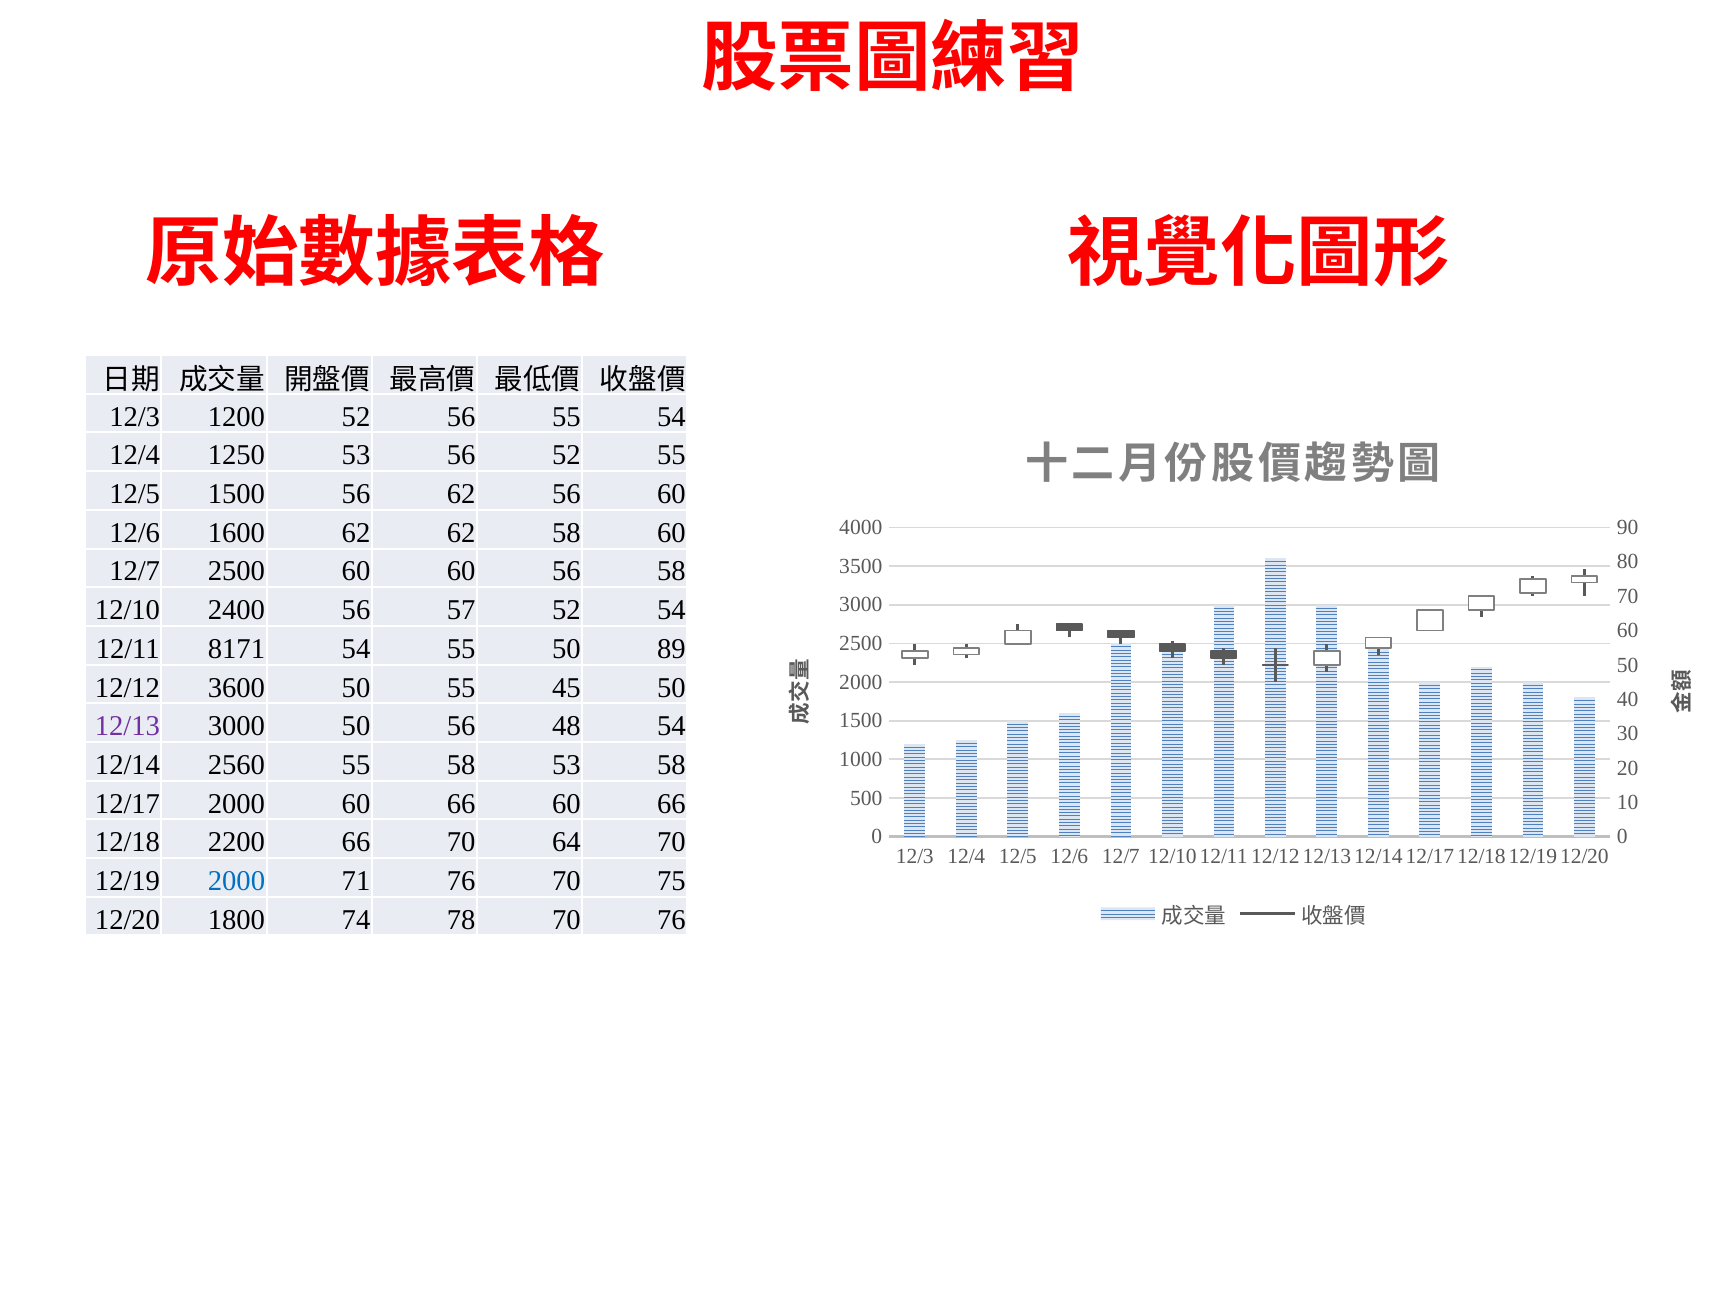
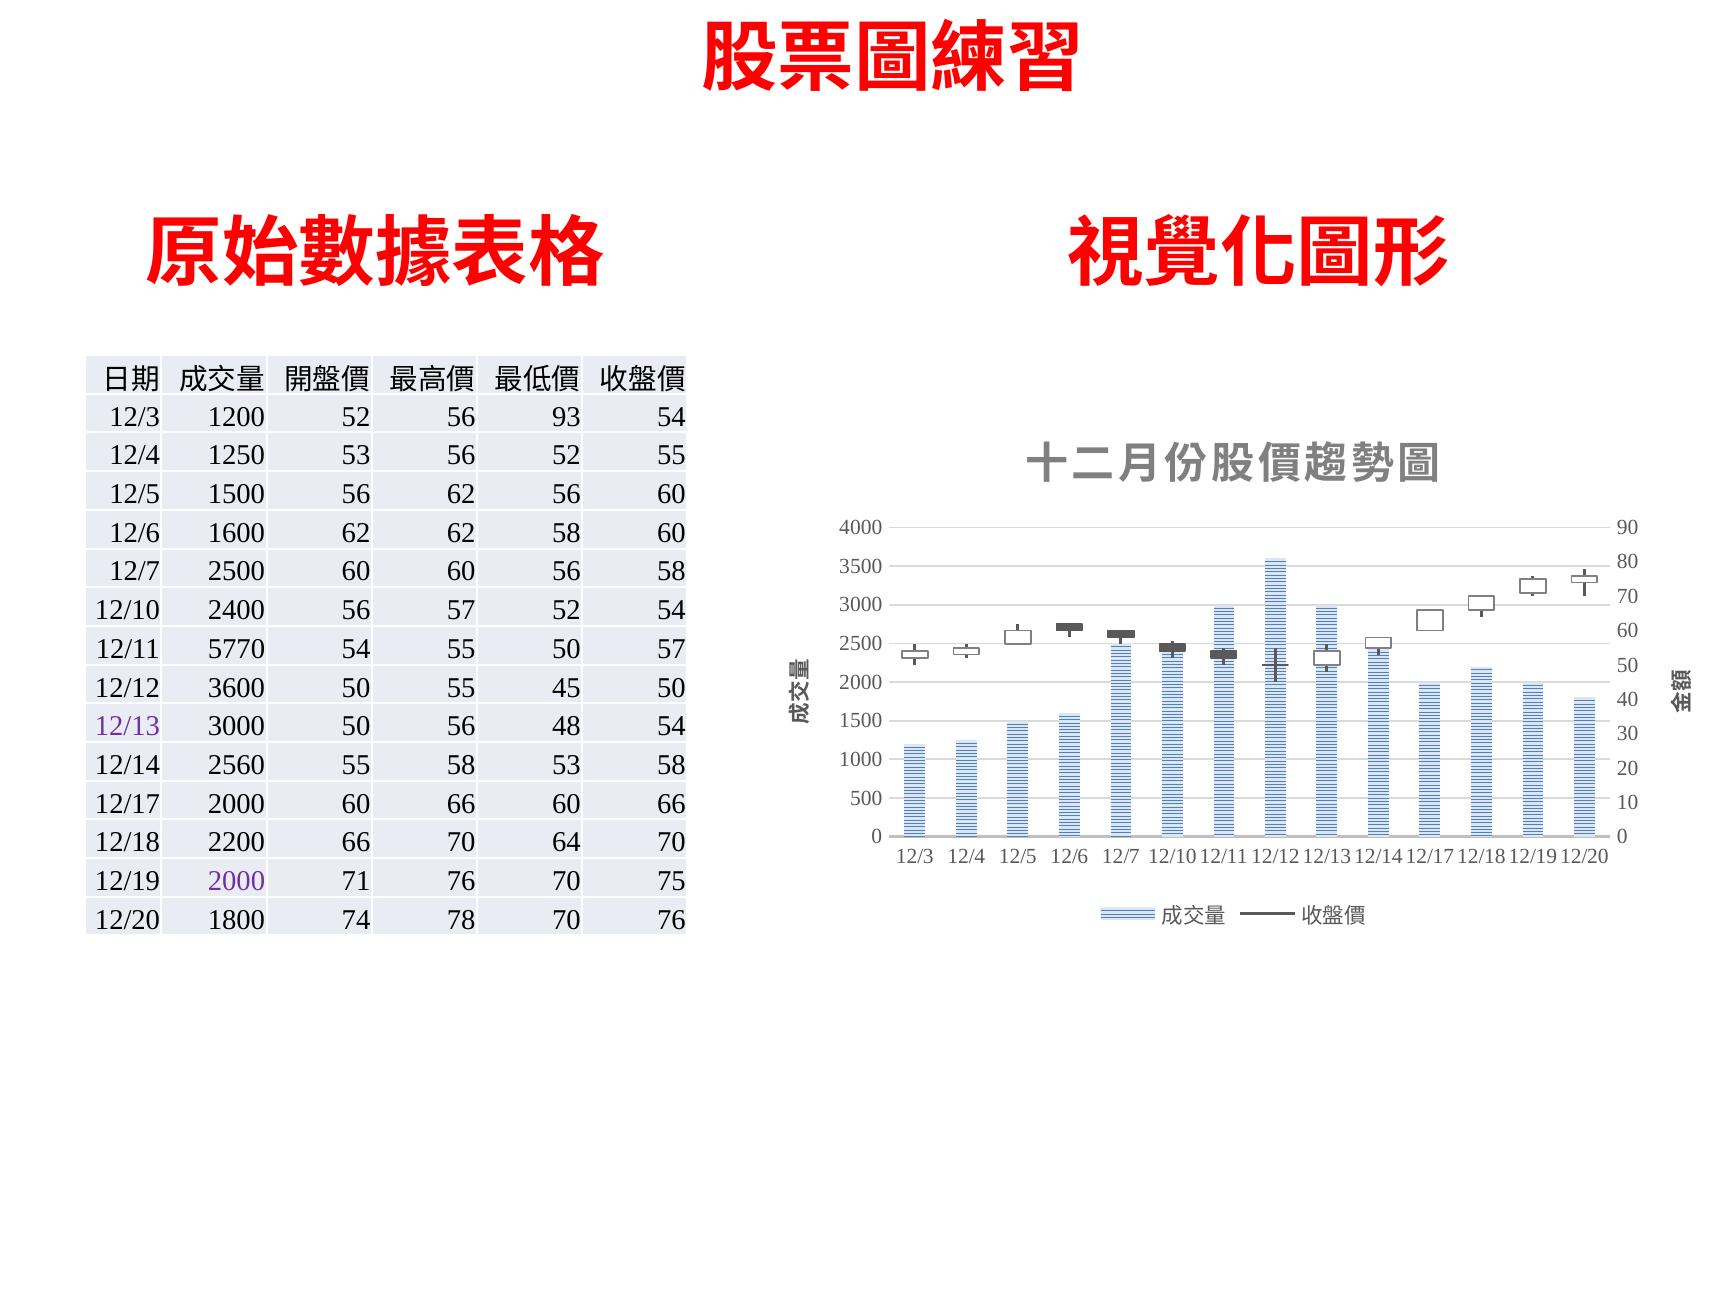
56 55: 55 -> 93
8171: 8171 -> 5770
50 89: 89 -> 57
2000 at (236, 881) colour: blue -> purple
